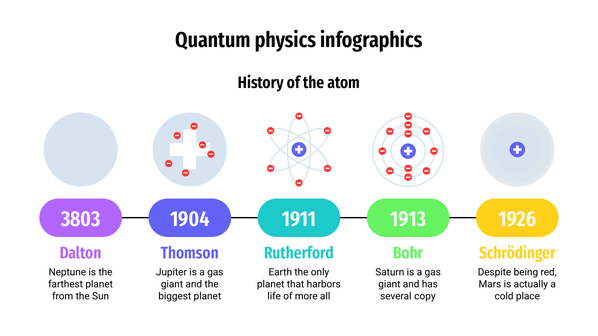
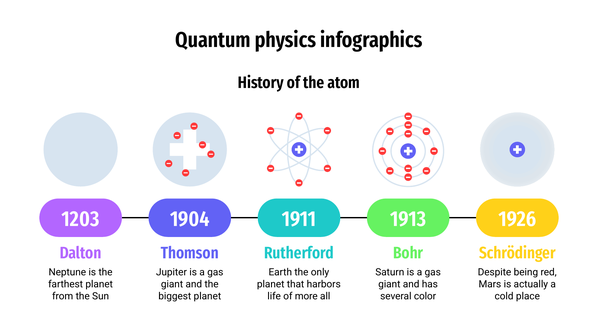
3803: 3803 -> 1203
copy: copy -> color
